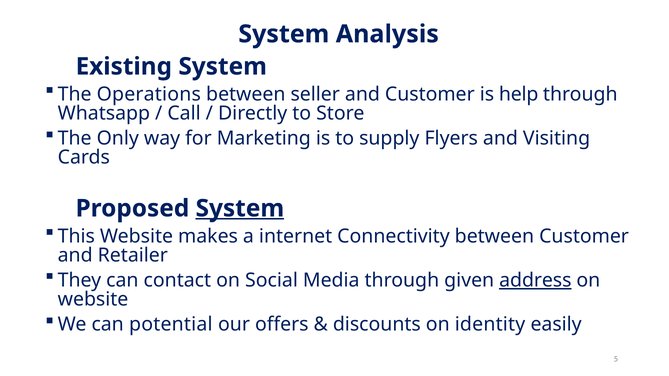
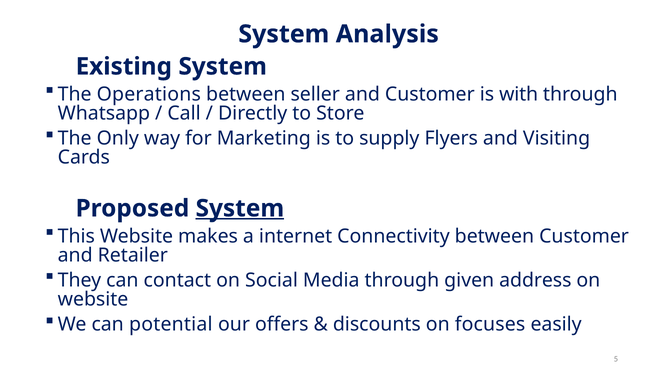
help: help -> with
address underline: present -> none
identity: identity -> focuses
